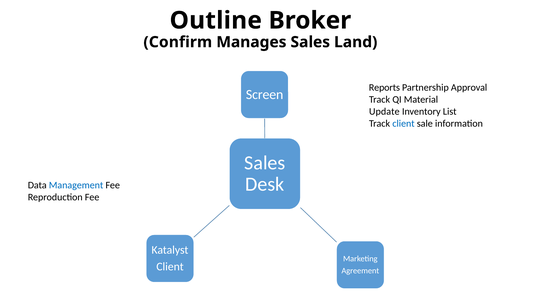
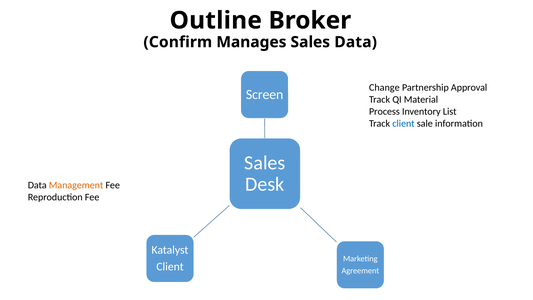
Sales Land: Land -> Data
Reports: Reports -> Change
Update: Update -> Process
Management colour: blue -> orange
